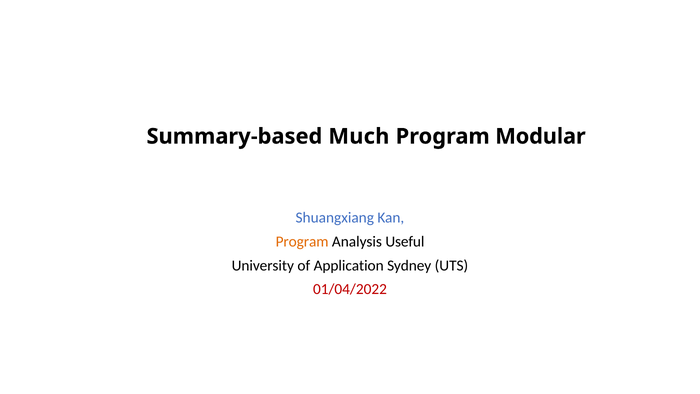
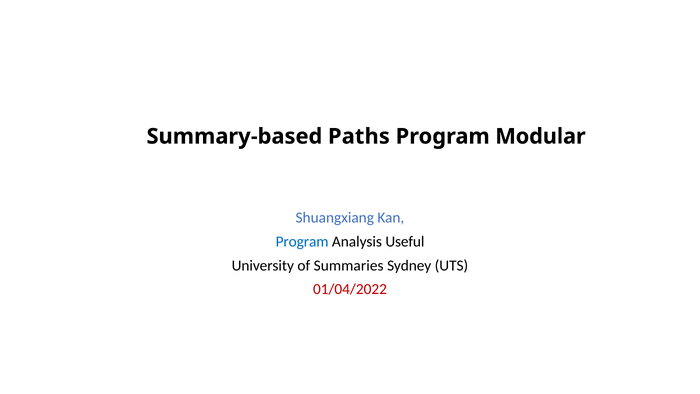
Much: Much -> Paths
Program at (302, 241) colour: orange -> blue
Application: Application -> Summaries
